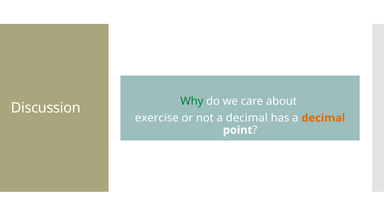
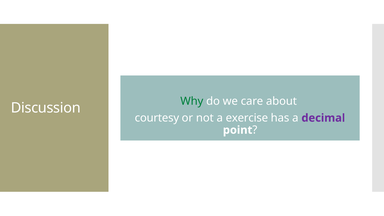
exercise: exercise -> courtesy
not a decimal: decimal -> exercise
decimal at (323, 118) colour: orange -> purple
